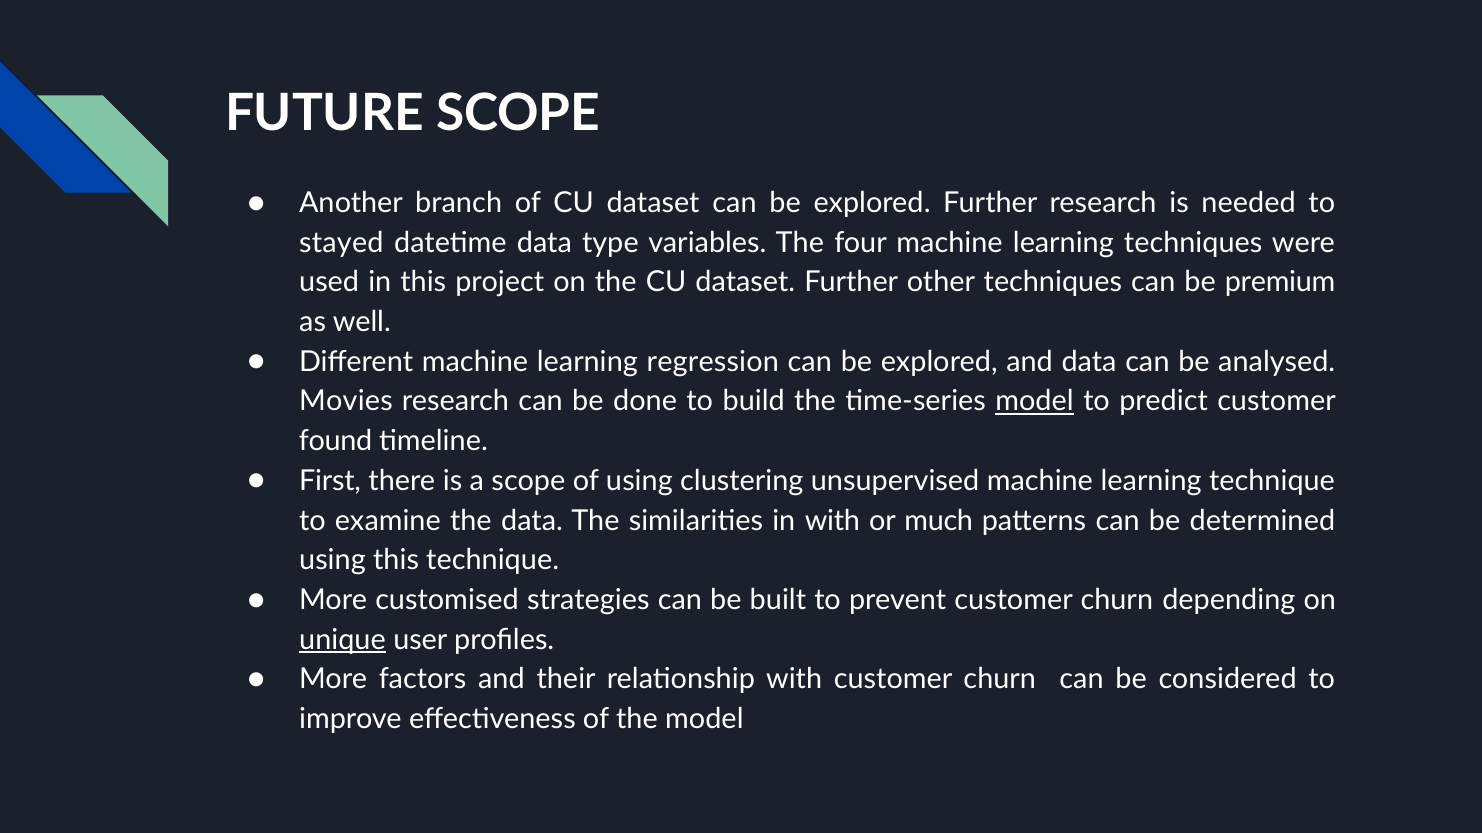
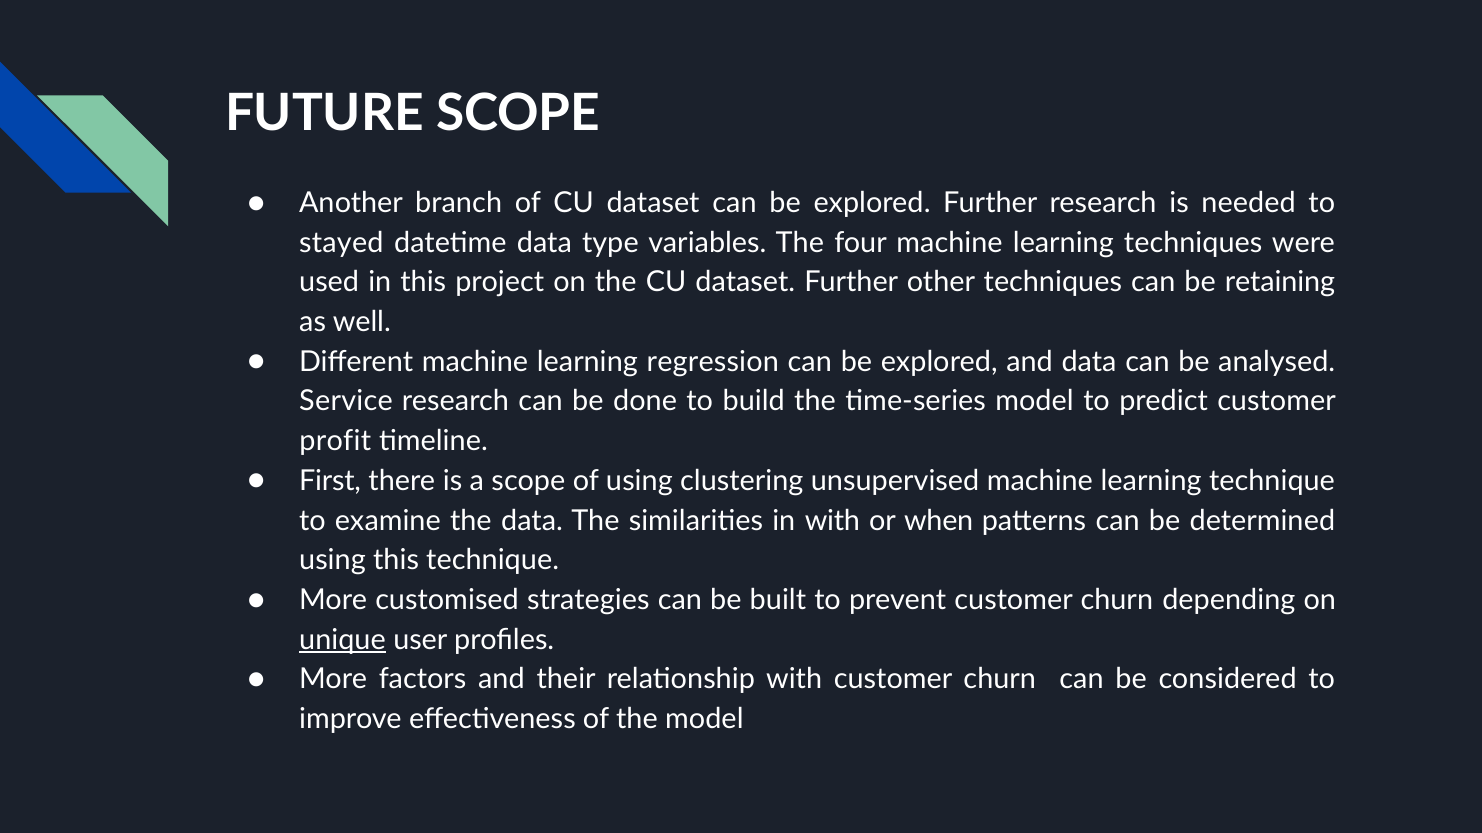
premium: premium -> retaining
Movies: Movies -> Service
model at (1034, 402) underline: present -> none
found: found -> profit
much: much -> when
